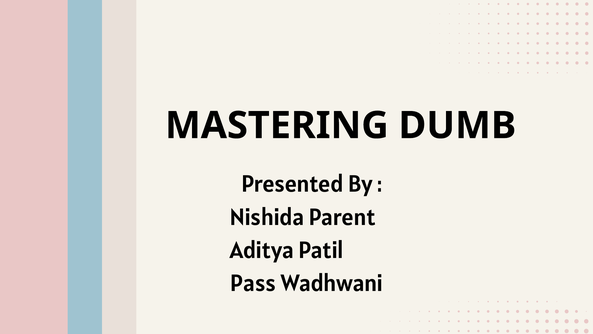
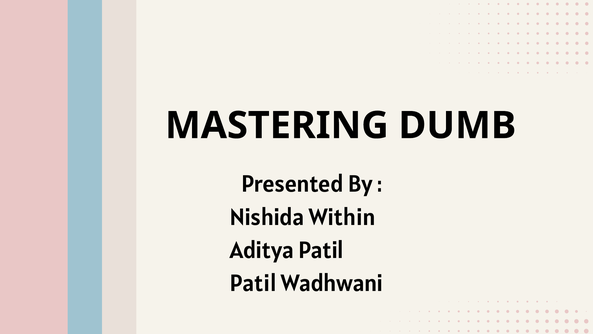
Parent: Parent -> Within
Pass at (253, 283): Pass -> Patil
